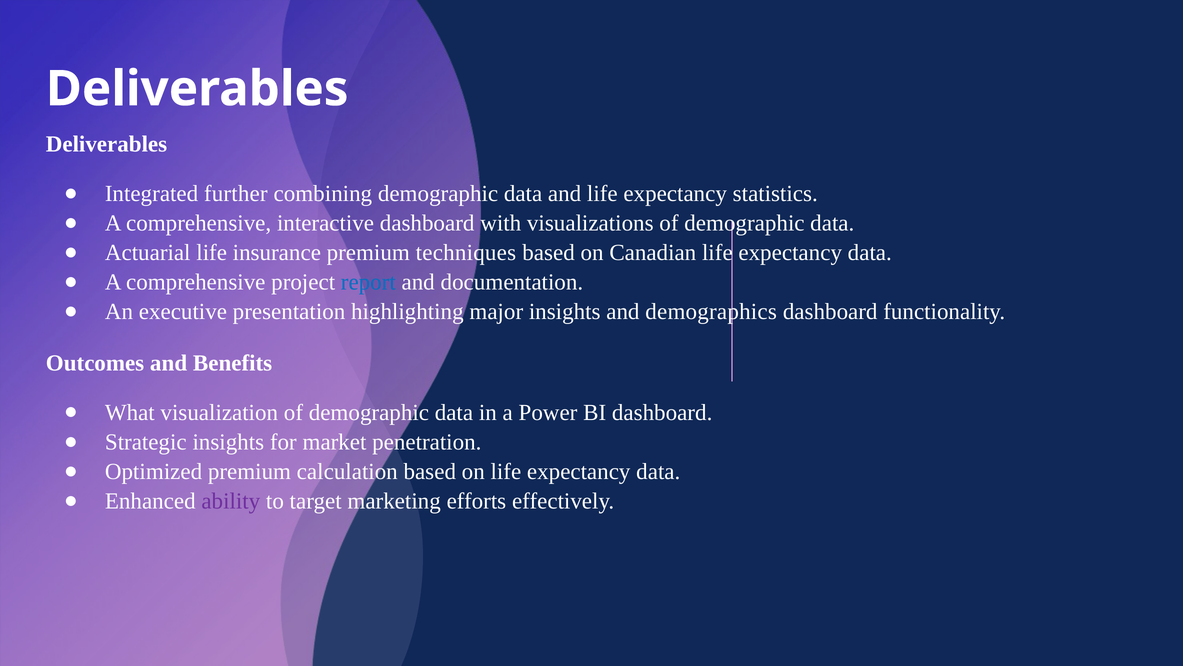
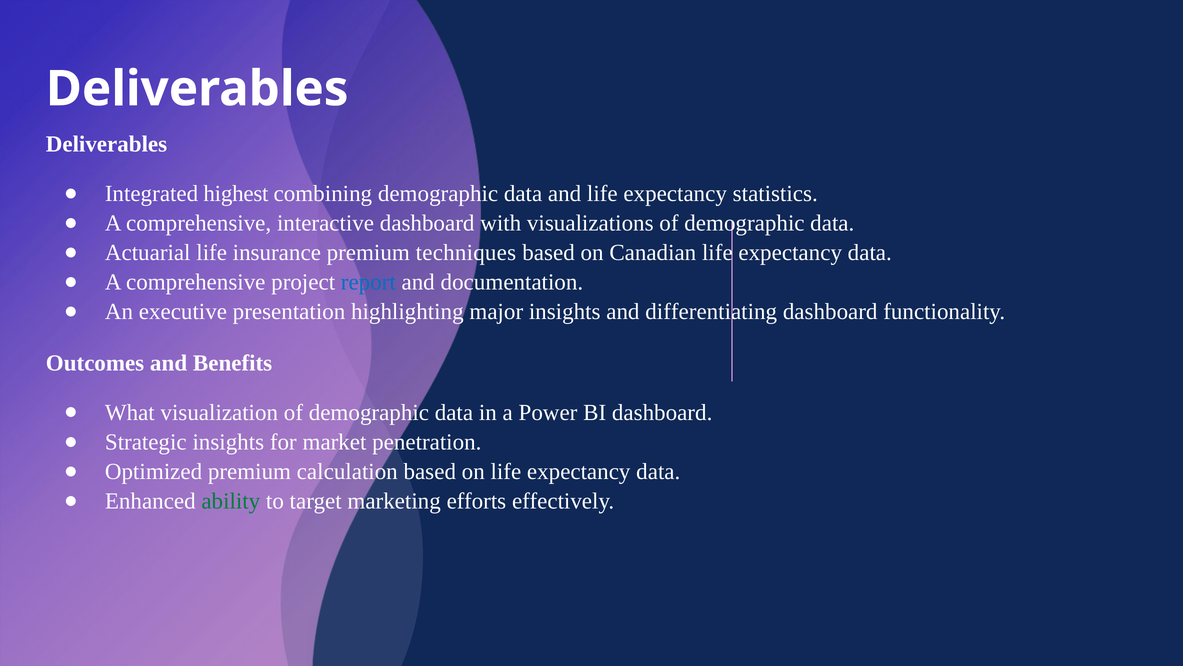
further: further -> highest
demographics: demographics -> differentiating
ability colour: purple -> green
